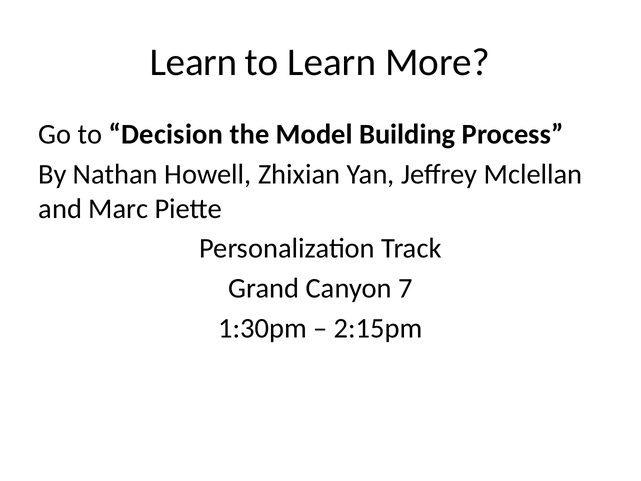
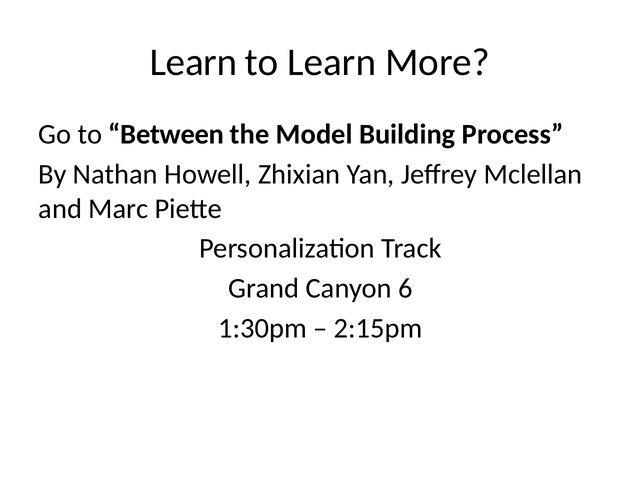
Decision: Decision -> Between
7: 7 -> 6
